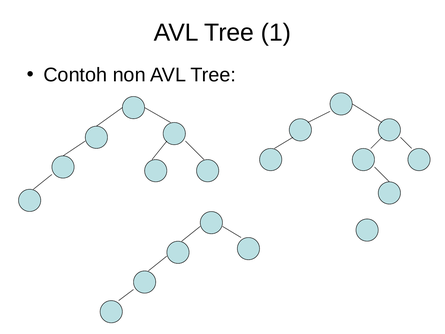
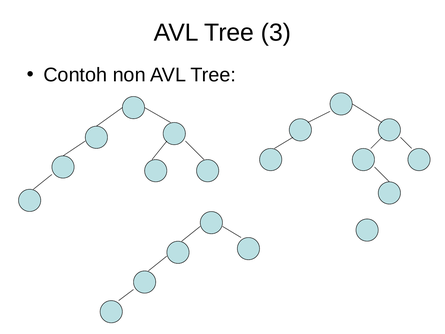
1: 1 -> 3
